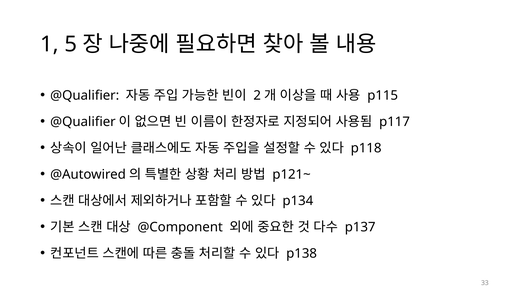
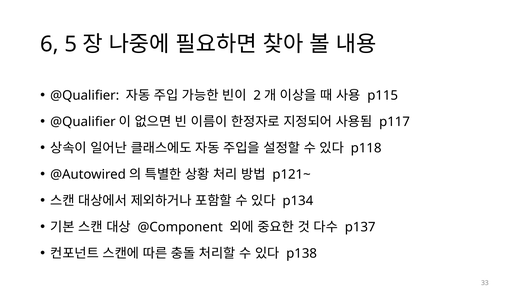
1: 1 -> 6
